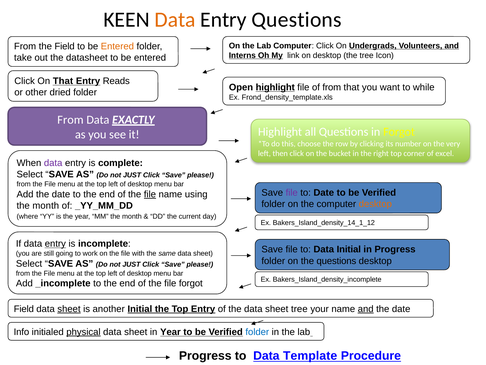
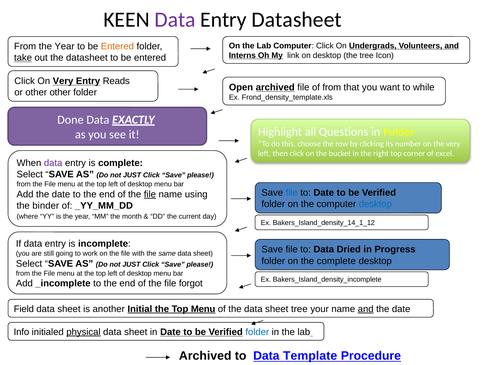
Data at (175, 20) colour: orange -> purple
Entry Questions: Questions -> Datasheet
From the Field: Field -> Year
take underline: none -> present
On That: That -> Very
Open highlight: highlight -> archived
other dried: dried -> other
From at (70, 120): From -> Done
in Forgot: Forgot -> Folder
file at (292, 192) colour: purple -> blue
desktop at (375, 204) colour: orange -> blue
month at (46, 205): month -> binder
entry at (55, 243) underline: present -> none
Data Initial: Initial -> Dried
the questions: questions -> complete
sheet at (69, 308) underline: present -> none
Top Entry: Entry -> Menu
in Year: Year -> Date
Progress at (205, 355): Progress -> Archived
